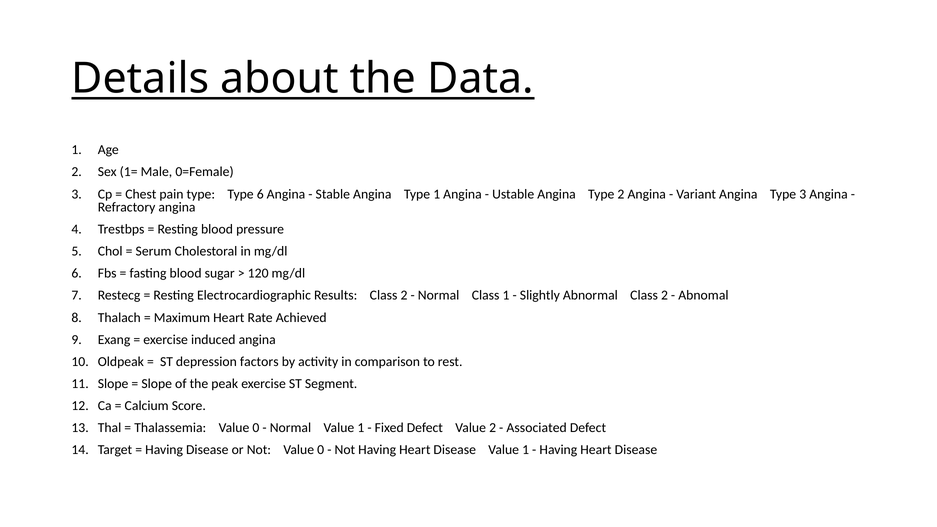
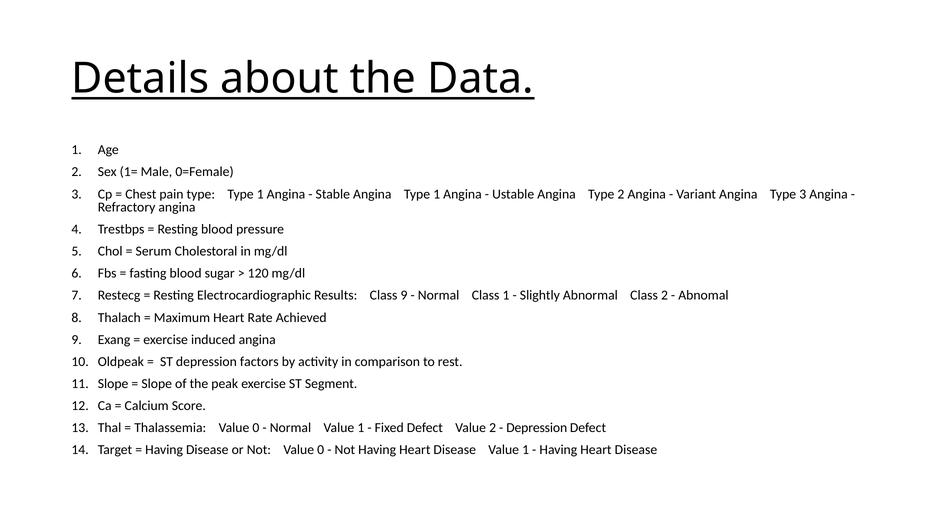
type Type 6: 6 -> 1
Results Class 2: 2 -> 9
Associated at (537, 428): Associated -> Depression
